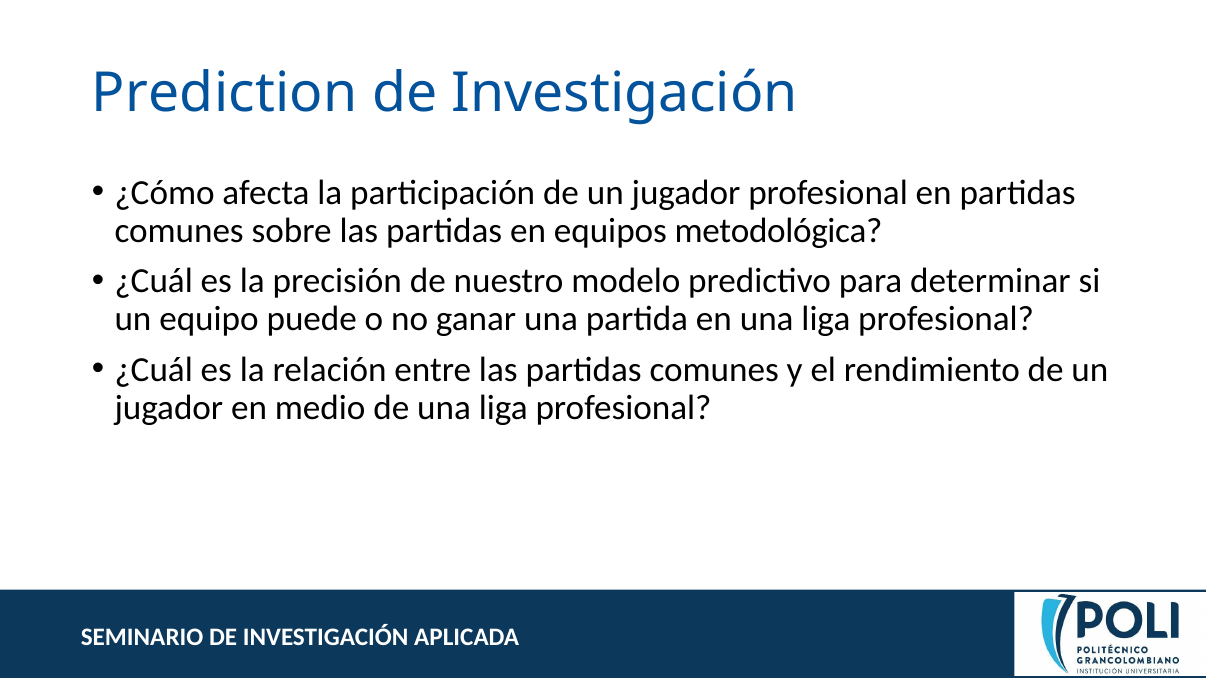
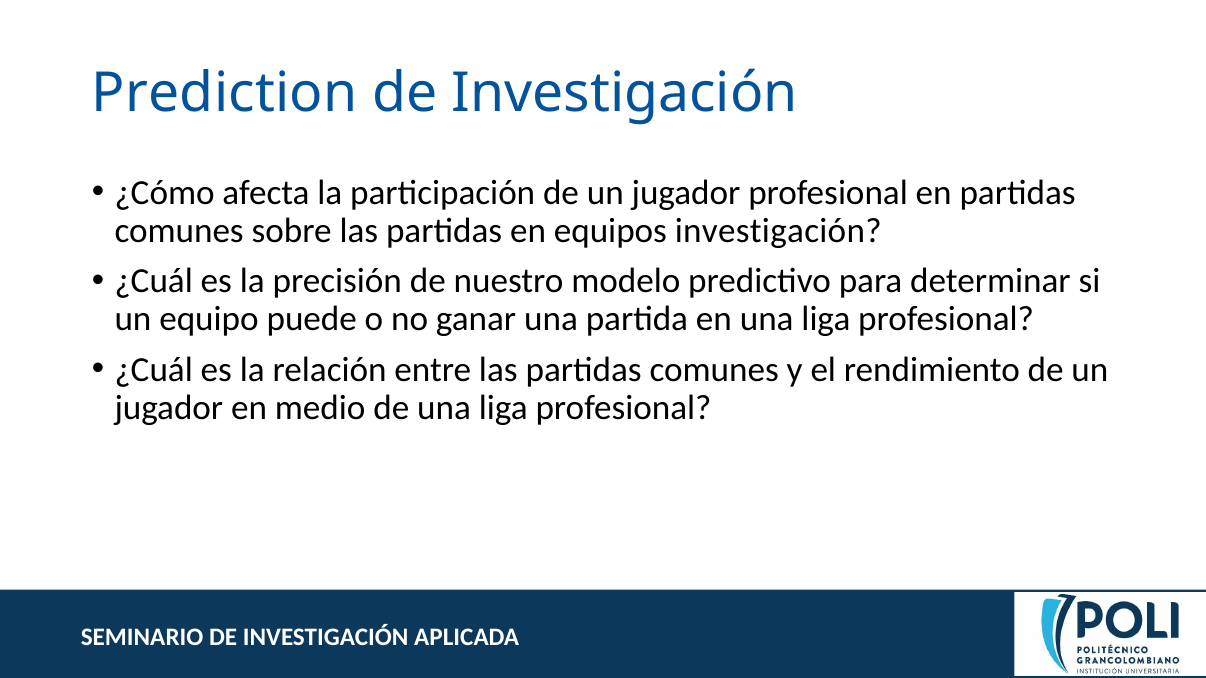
equipos metodológica: metodológica -> investigación
